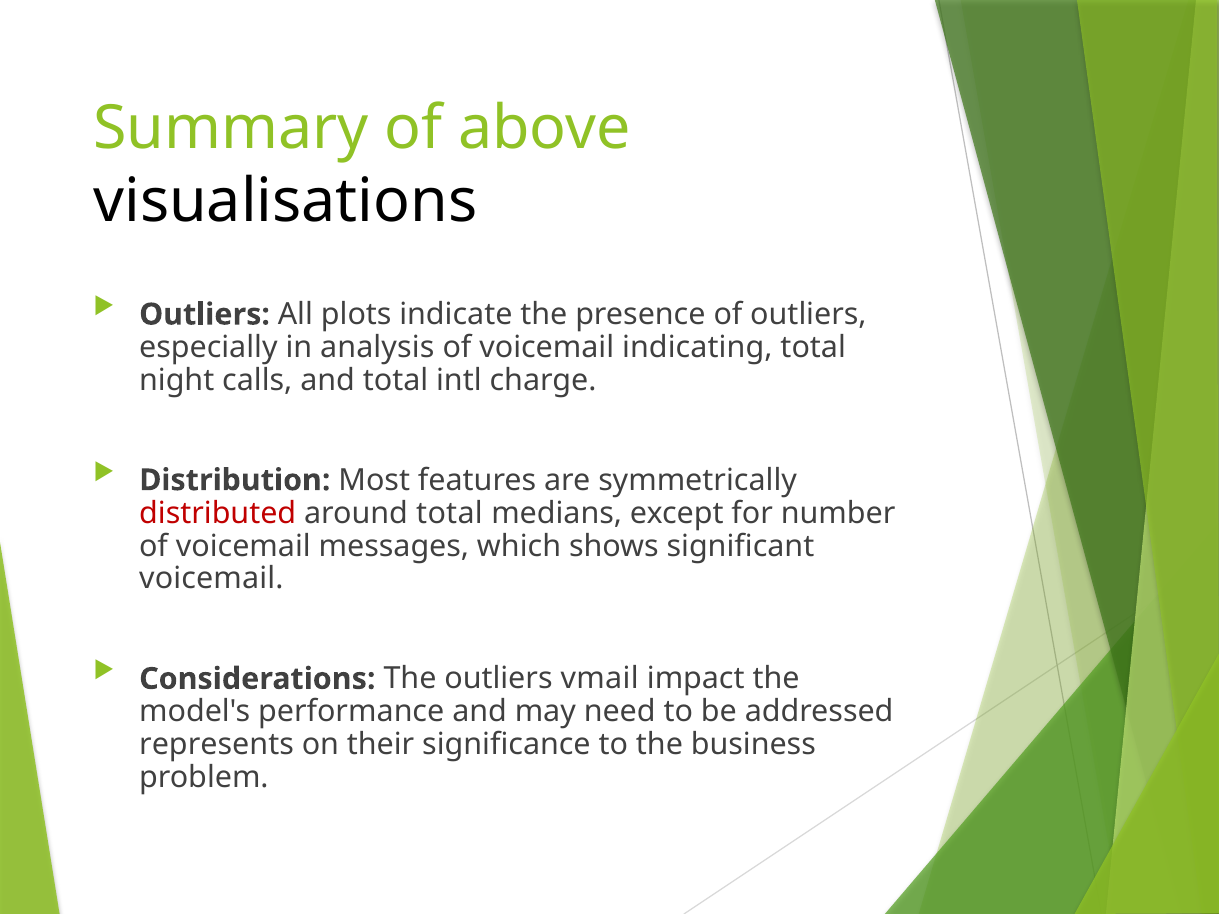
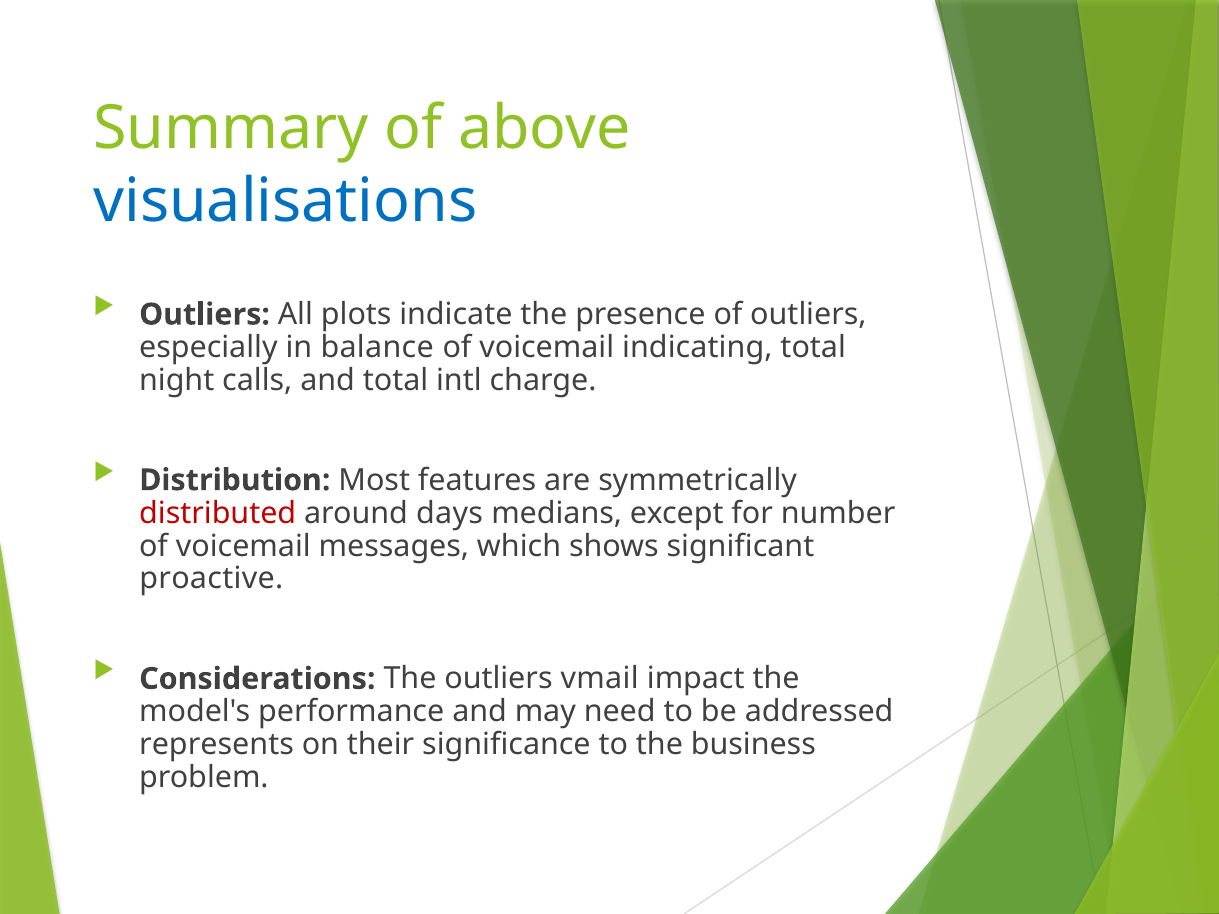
visualisations colour: black -> blue
analysis: analysis -> balance
around total: total -> days
voicemail at (211, 579): voicemail -> proactive
